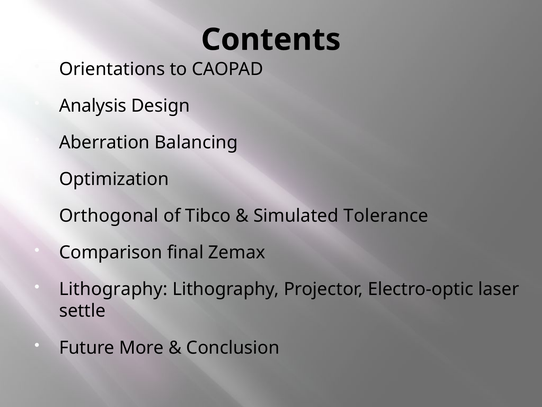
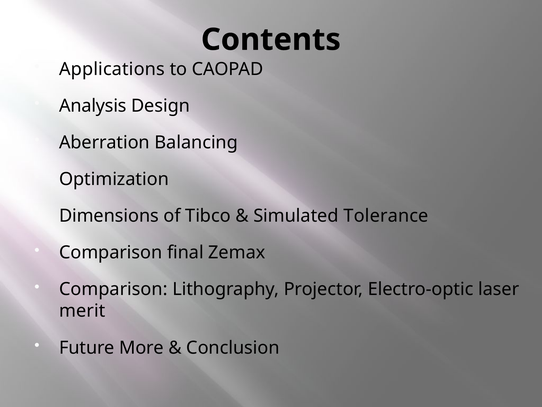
Orientations: Orientations -> Applications
Orthogonal: Orthogonal -> Dimensions
Lithography at (113, 289): Lithography -> Comparison
settle: settle -> merit
